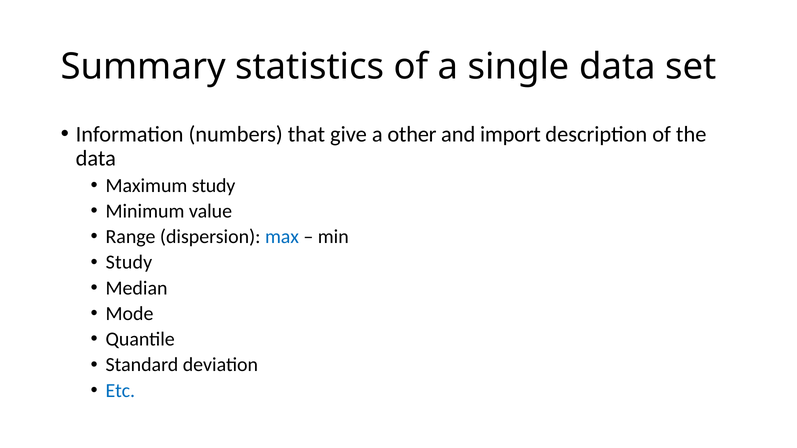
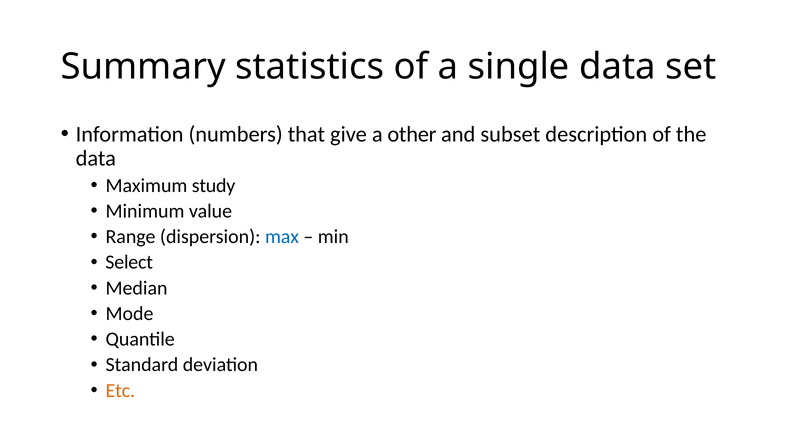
import: import -> subset
Study at (129, 263): Study -> Select
Etc colour: blue -> orange
